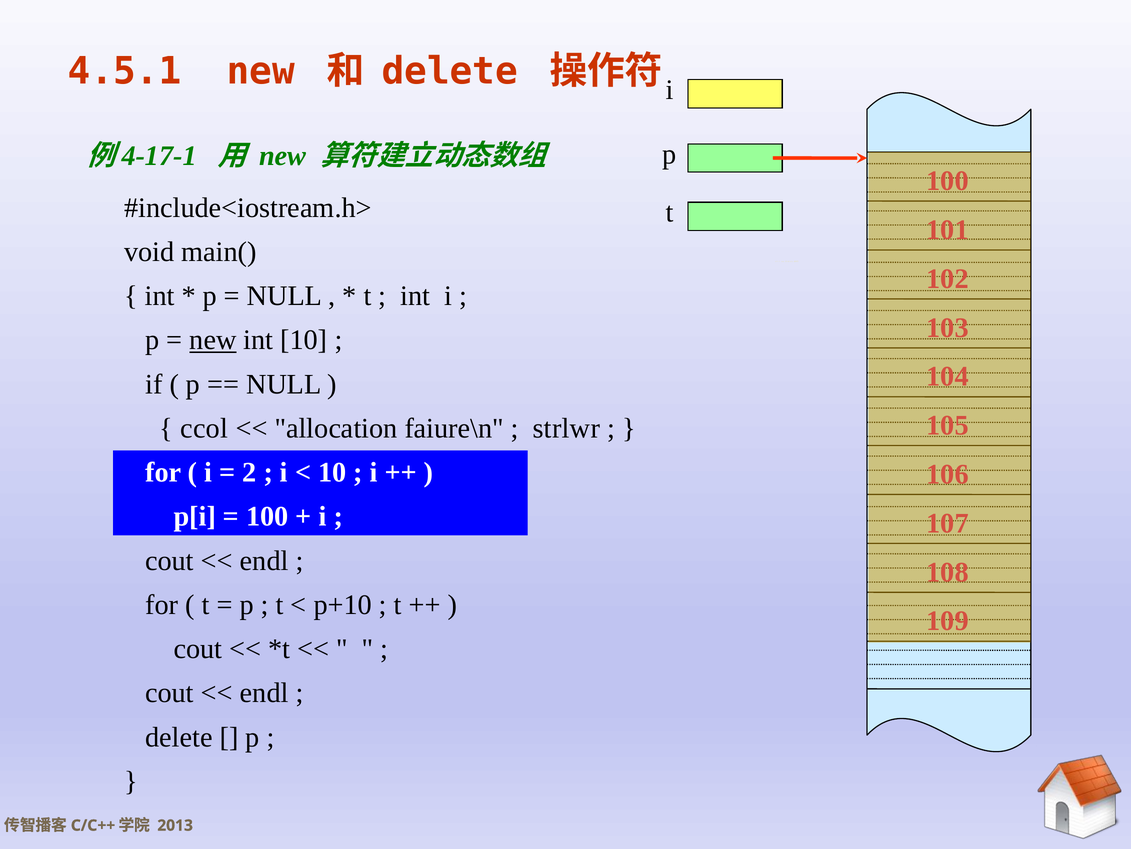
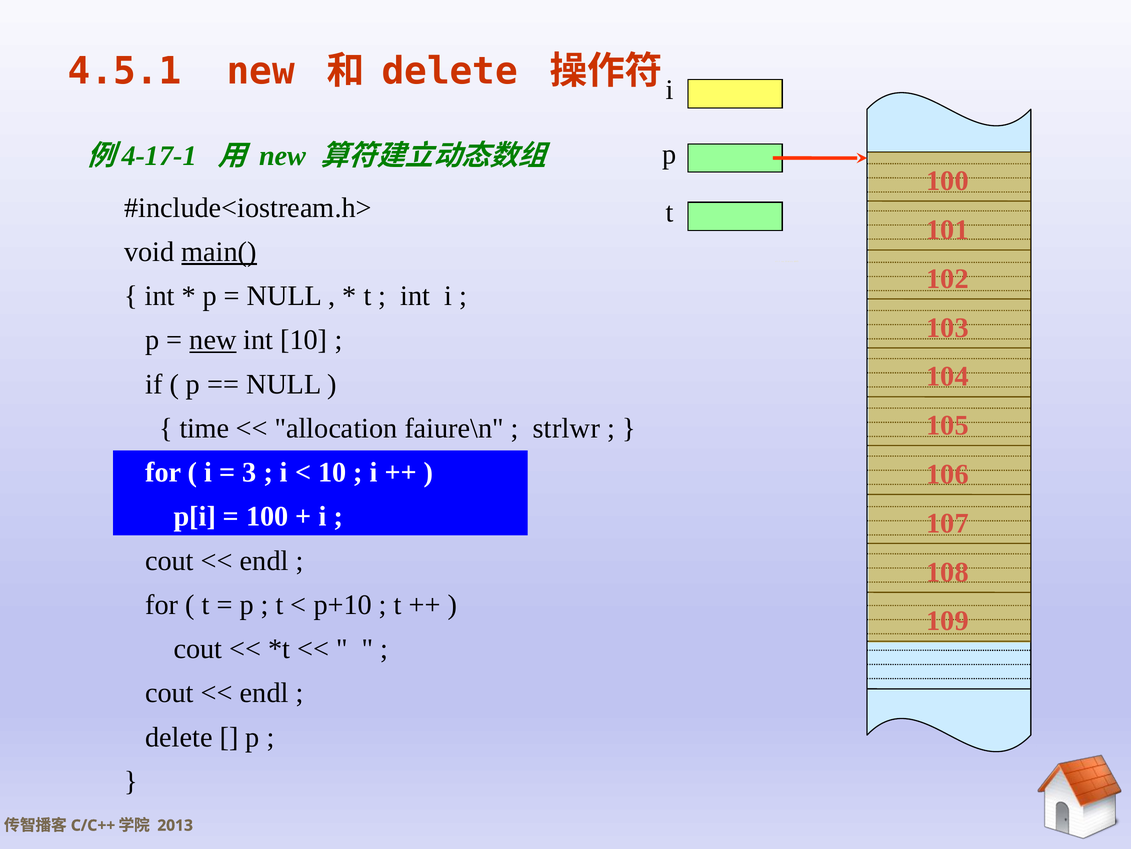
main( underline: none -> present
ccol: ccol -> time
2: 2 -> 3
